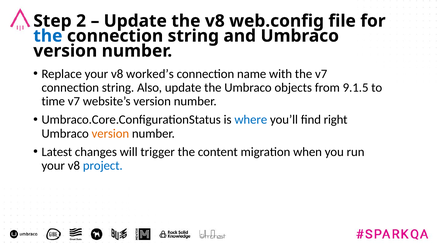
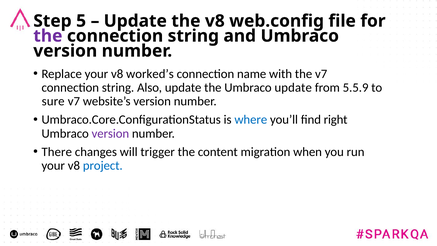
2: 2 -> 5
the at (48, 36) colour: blue -> purple
Umbraco objects: objects -> update
9.1.5: 9.1.5 -> 5.5.9
time: time -> sure
version at (110, 133) colour: orange -> purple
Latest: Latest -> There
